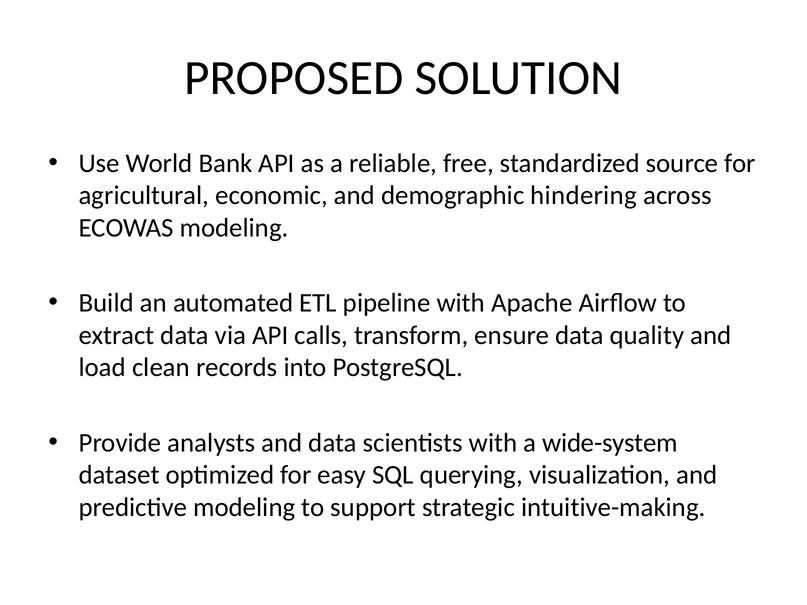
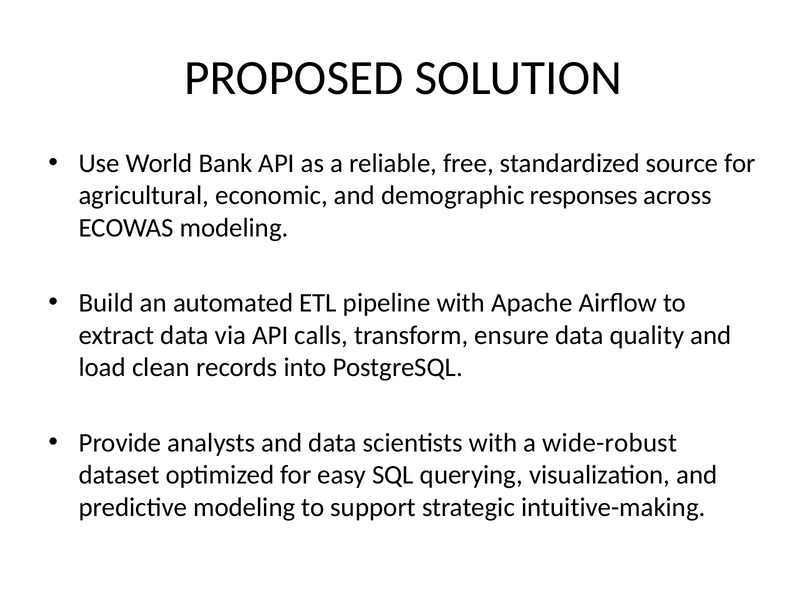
hindering: hindering -> responses
wide-system: wide-system -> wide-robust
